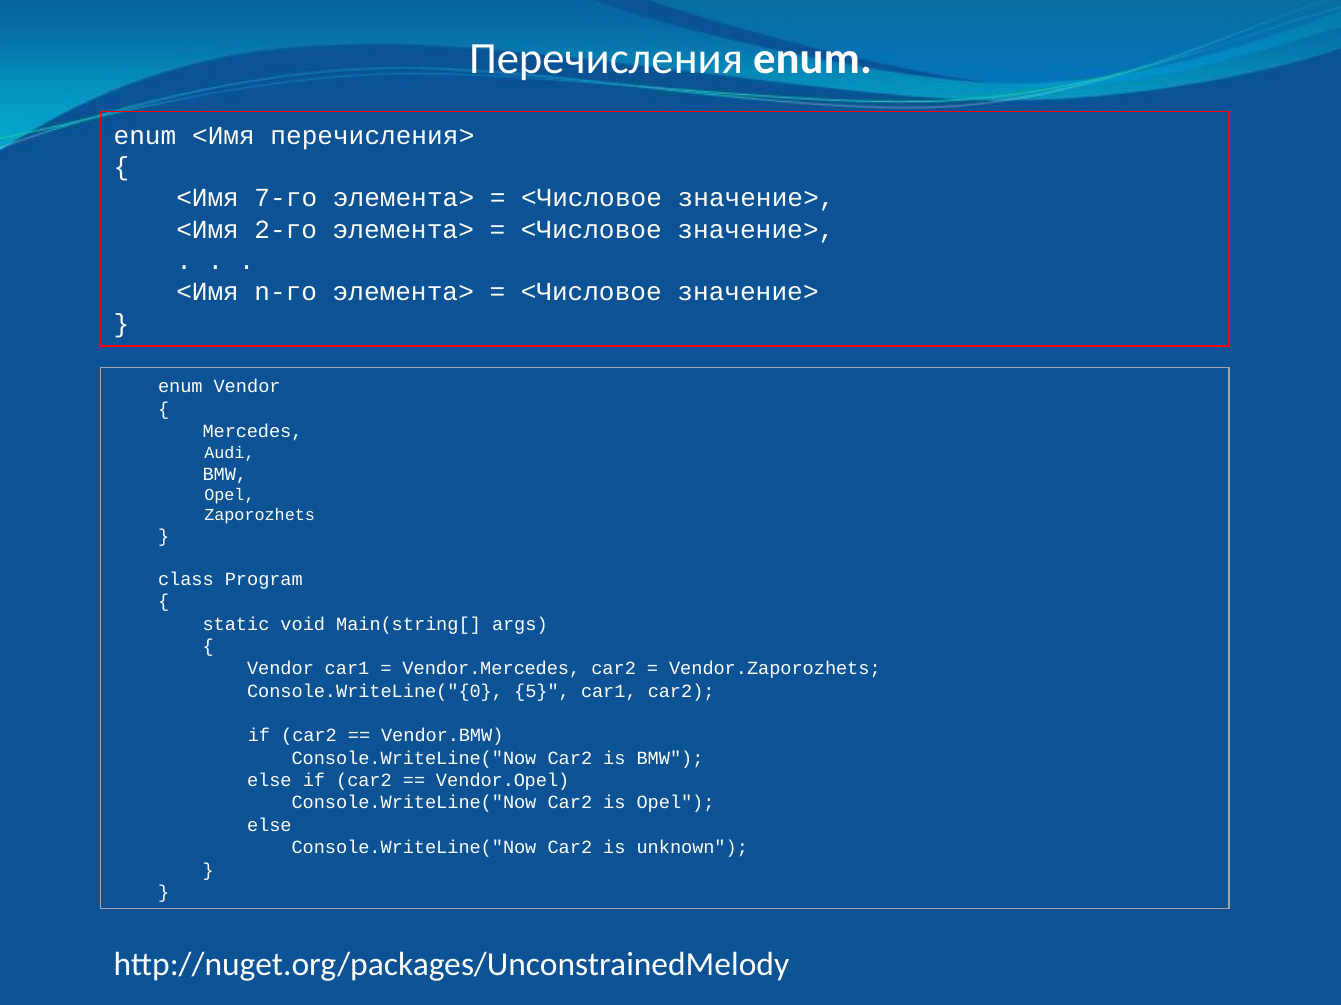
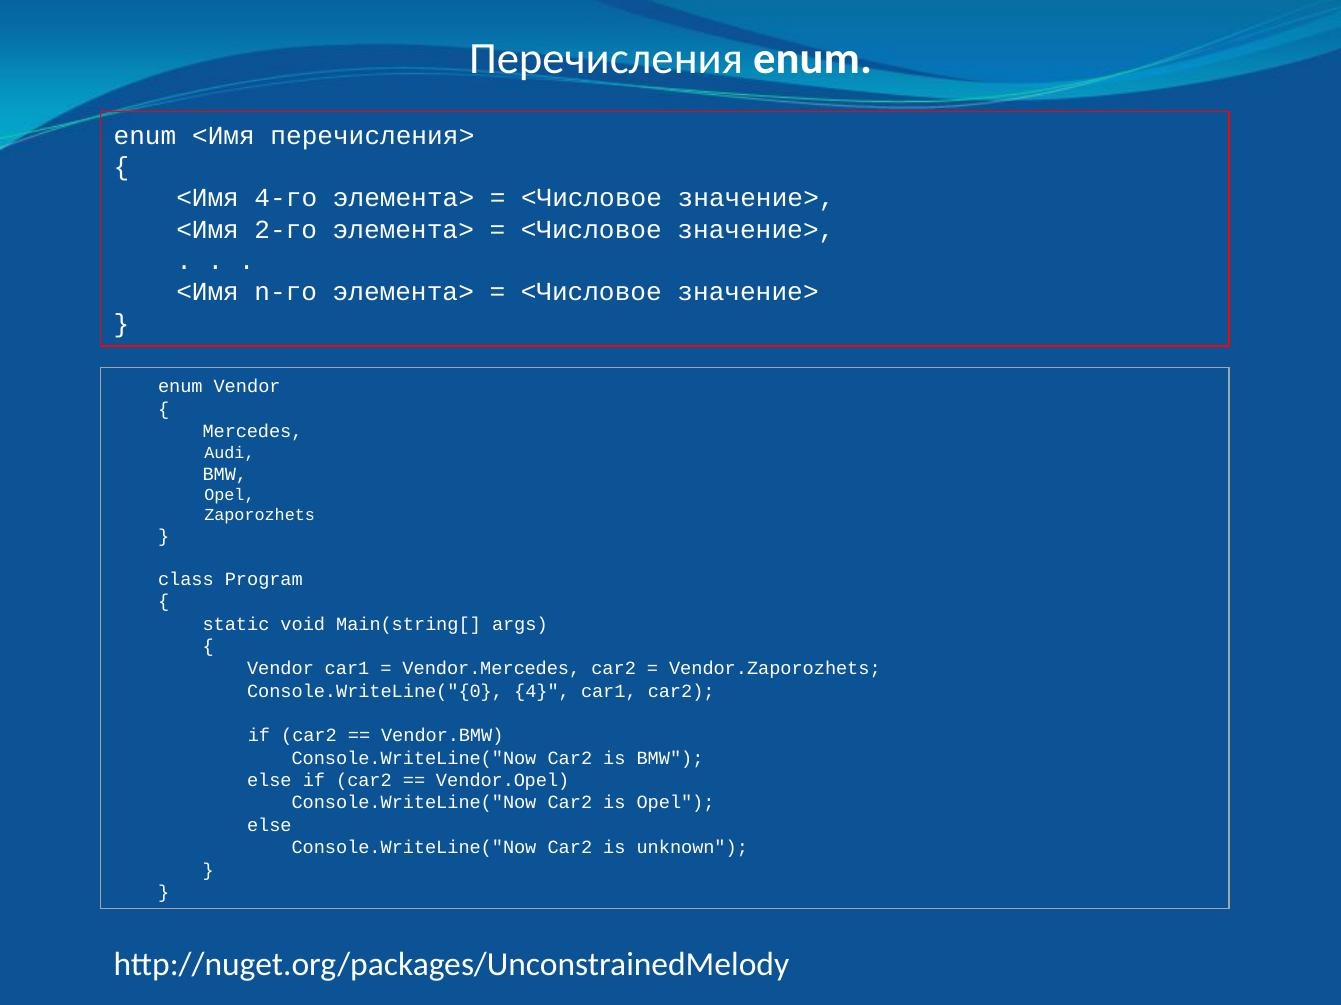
7-го: 7-го -> 4-го
5: 5 -> 4
